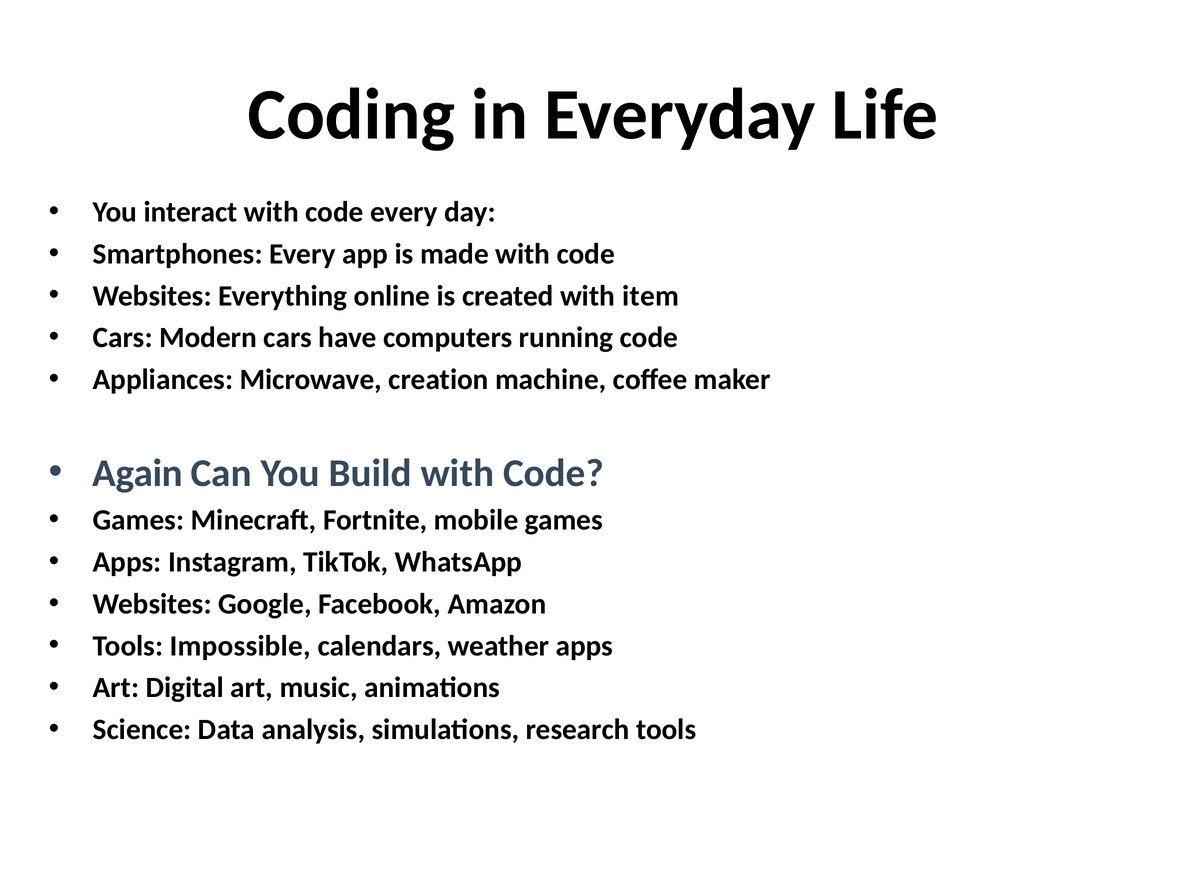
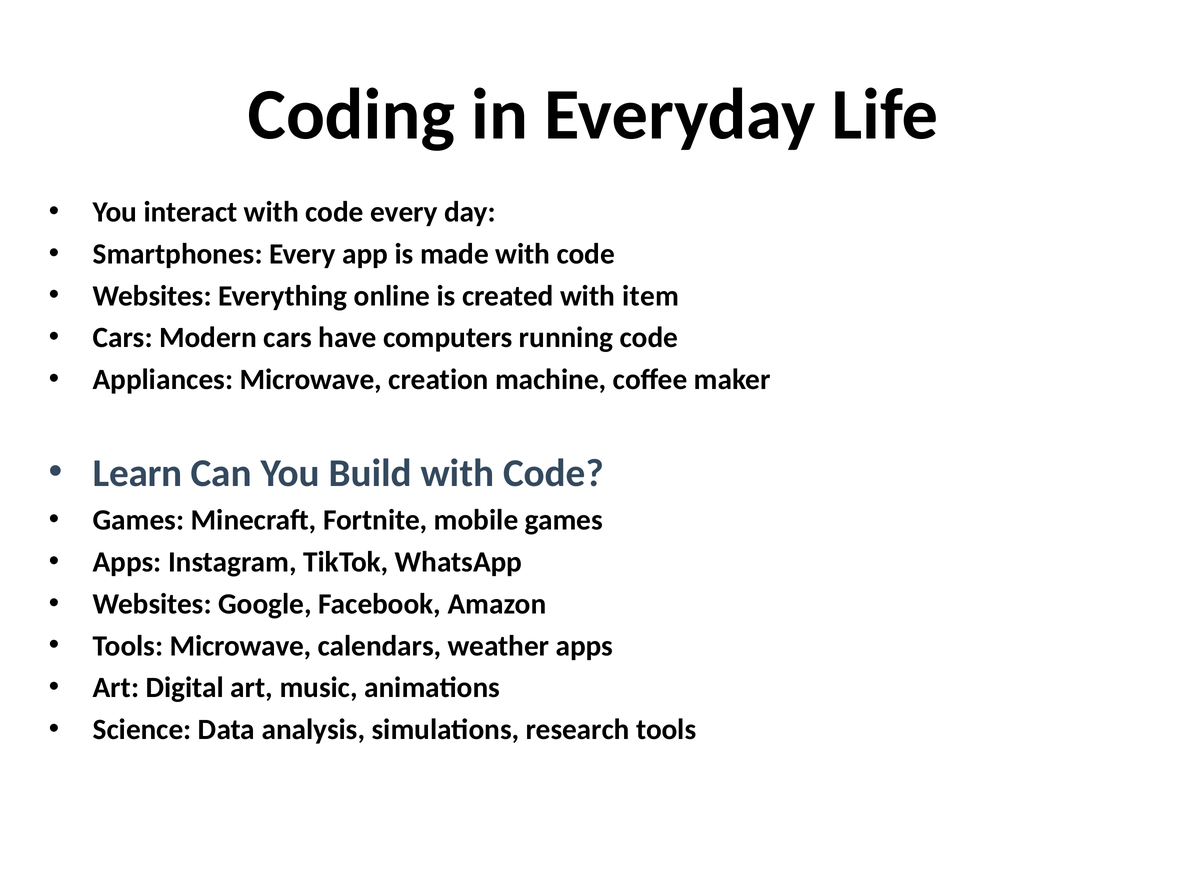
Again: Again -> Learn
Tools Impossible: Impossible -> Microwave
